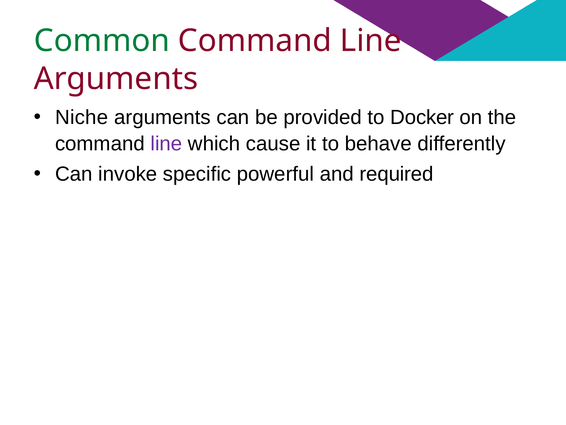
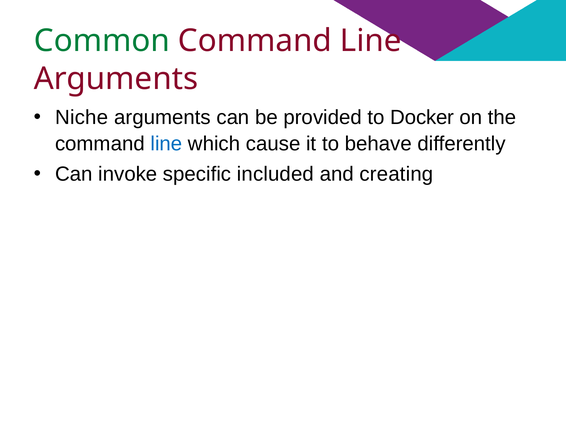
line at (166, 144) colour: purple -> blue
powerful: powerful -> included
required: required -> creating
